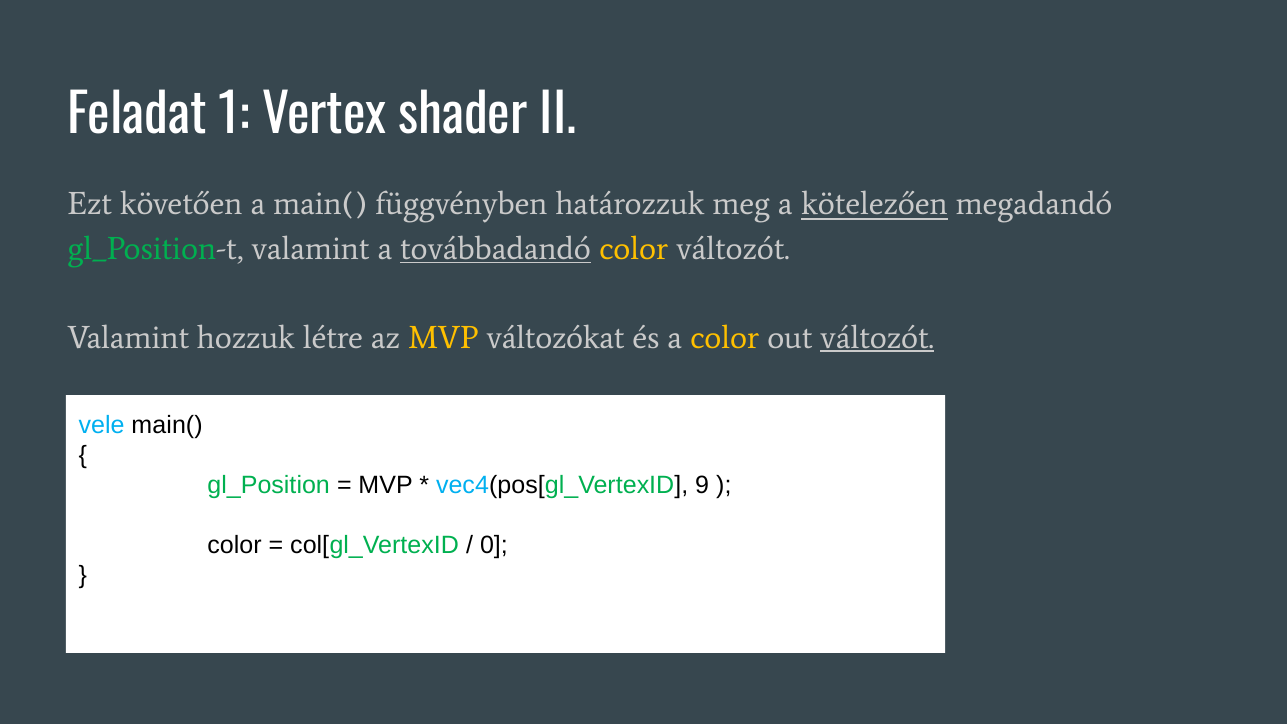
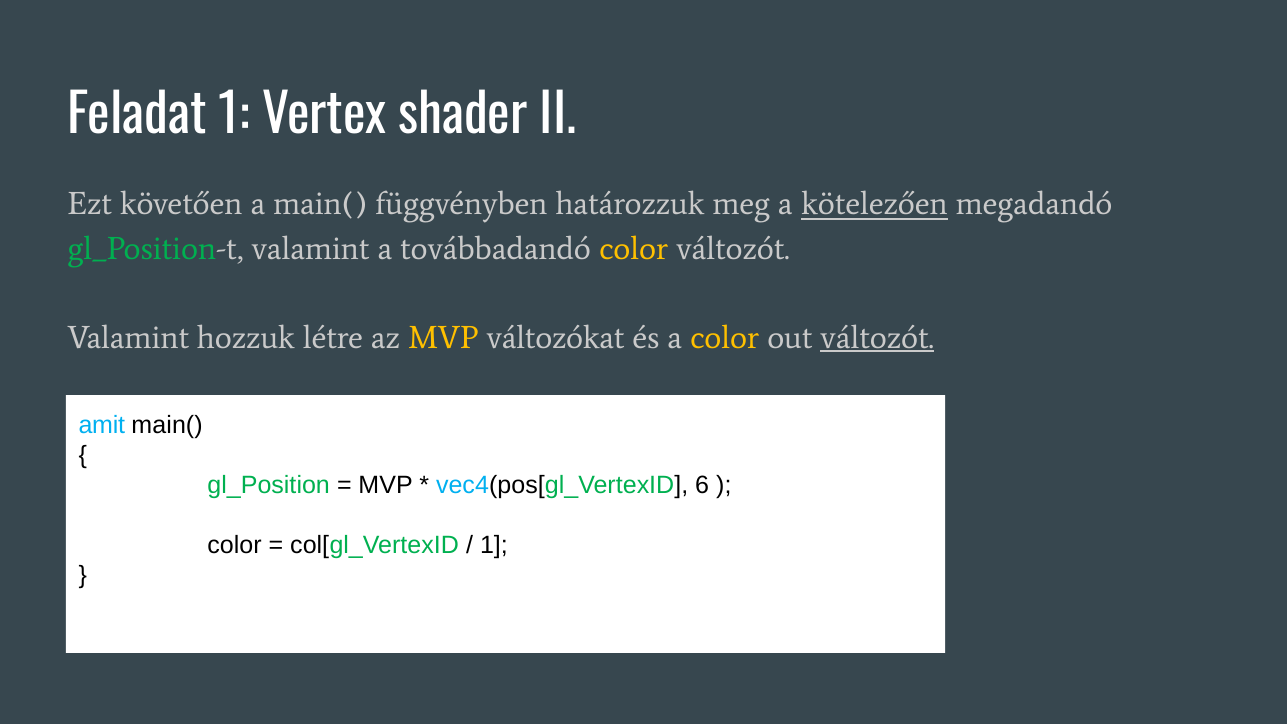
továbbadandó underline: present -> none
vele: vele -> amit
9: 9 -> 6
0 at (494, 545): 0 -> 1
